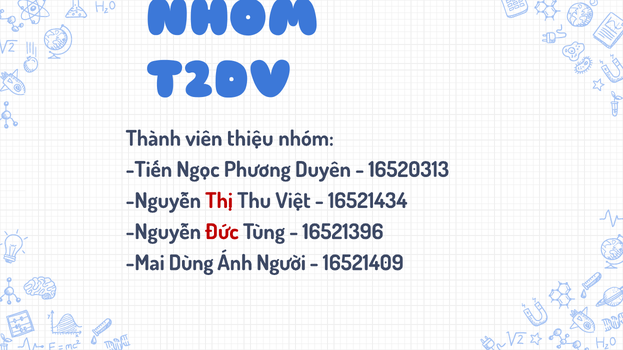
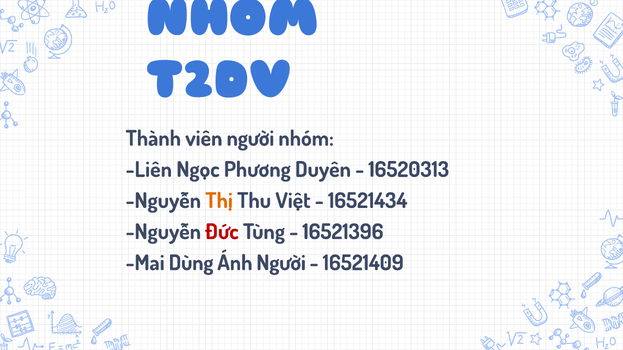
viên thiệu: thiệu -> người
Tiến: Tiến -> Liên
Thị colour: red -> orange
